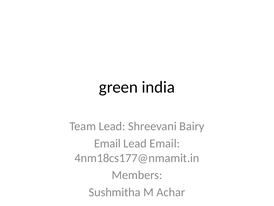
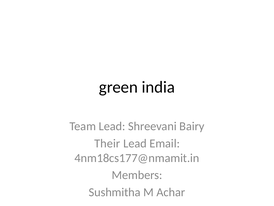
Email at (107, 143): Email -> Their
